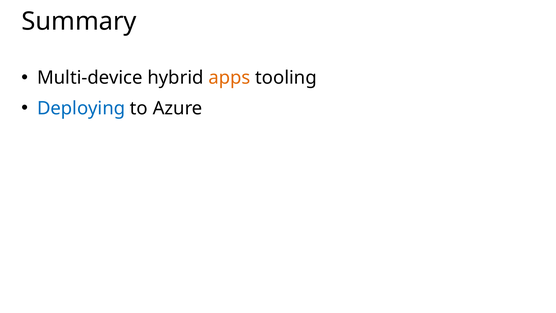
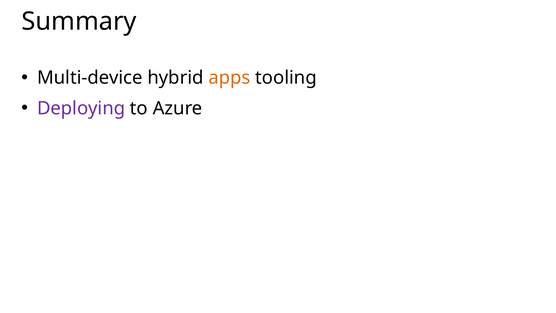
Deploying colour: blue -> purple
